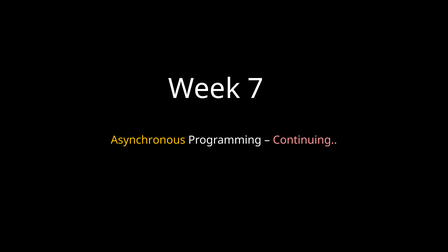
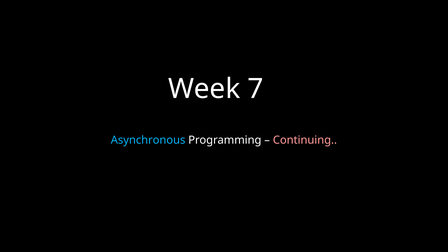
Asynchronous colour: yellow -> light blue
